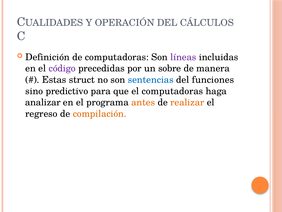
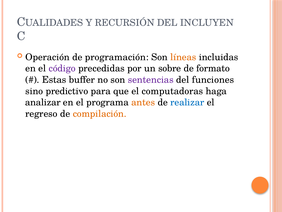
OPERACIÓN: OPERACIÓN -> RECURSIÓN
CÁLCULOS: CÁLCULOS -> INCLUYEN
Definición: Definición -> Operación
de computadoras: computadoras -> programación
líneas colour: purple -> orange
manera: manera -> formato
struct: struct -> buffer
sentencias colour: blue -> purple
realizar colour: orange -> blue
